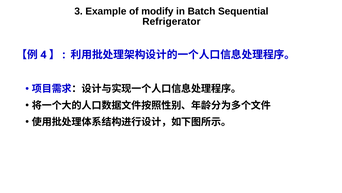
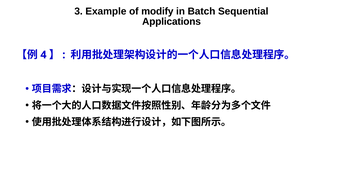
Refrigerator: Refrigerator -> Applications
